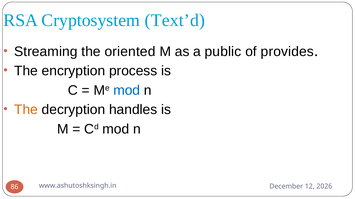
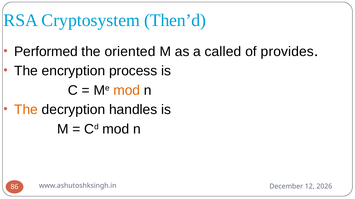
Text’d: Text’d -> Then’d
Streaming: Streaming -> Performed
public: public -> called
mod at (127, 91) colour: blue -> orange
